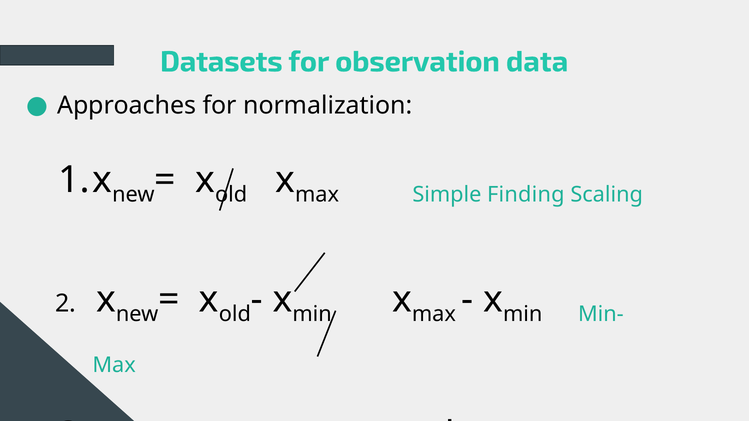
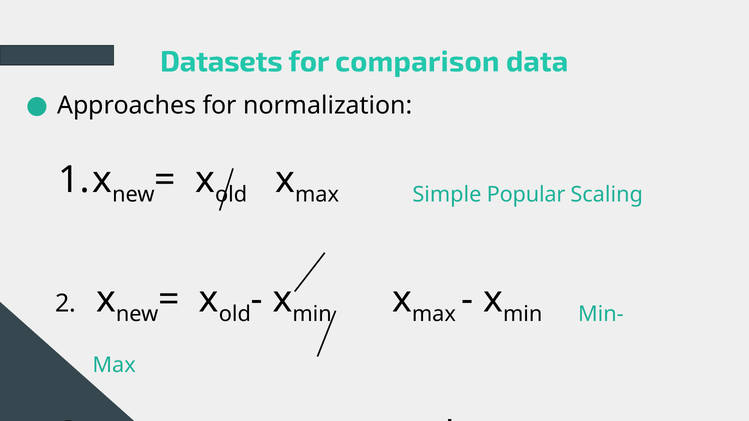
observation: observation -> comparison
Finding: Finding -> Popular
